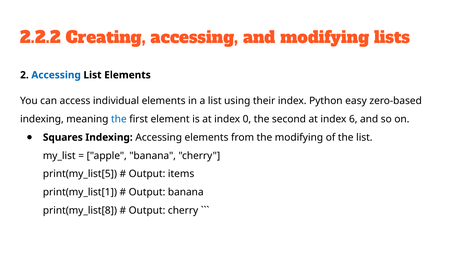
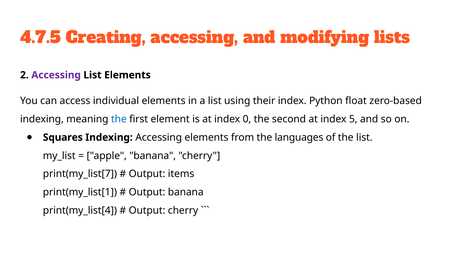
2.2.2: 2.2.2 -> 4.7.5
Accessing at (56, 75) colour: blue -> purple
easy: easy -> float
6: 6 -> 5
the modifying: modifying -> languages
print(my_list[5: print(my_list[5 -> print(my_list[7
print(my_list[8: print(my_list[8 -> print(my_list[4
